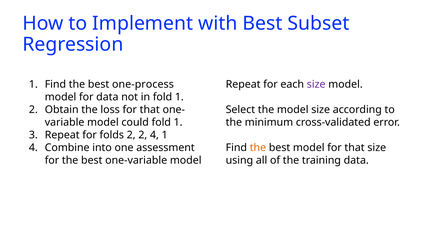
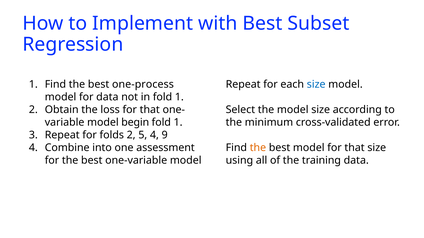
size at (316, 84) colour: purple -> blue
could: could -> begin
2 2: 2 -> 5
4 1: 1 -> 9
